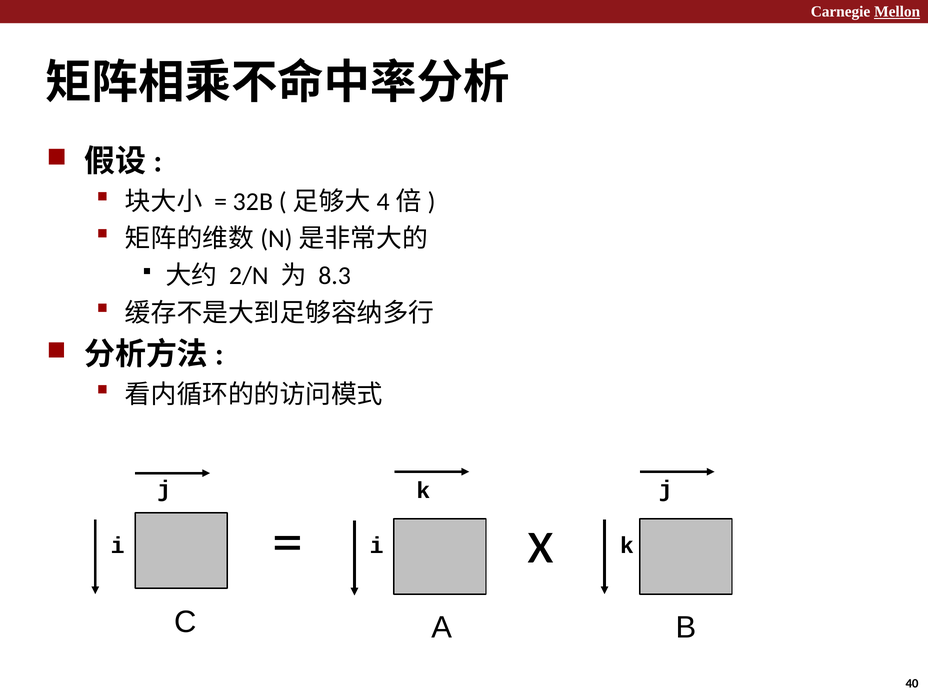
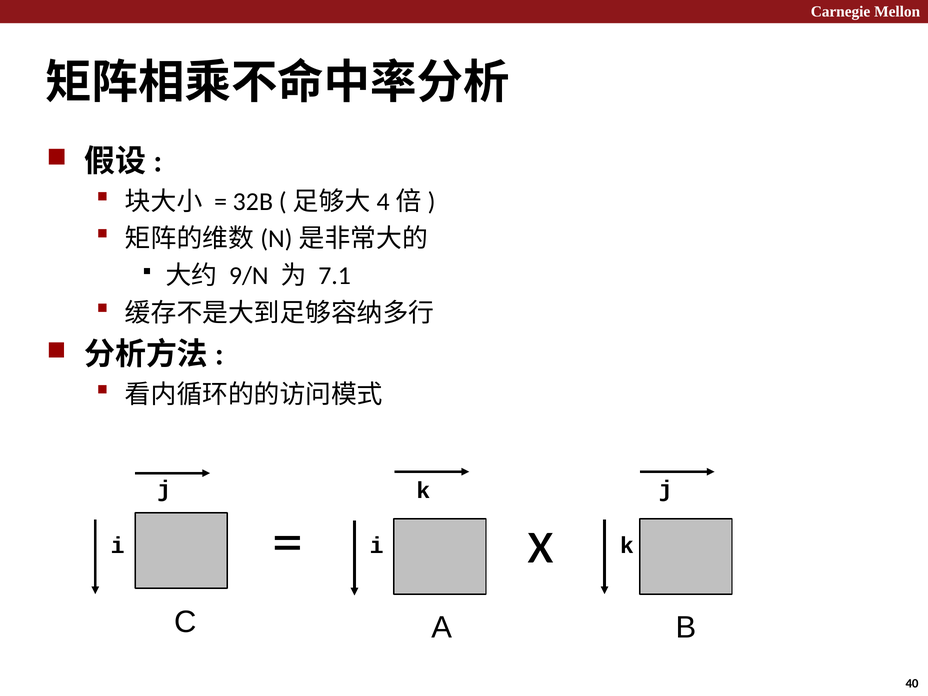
Mellon underline: present -> none
2/N: 2/N -> 9/N
8.3: 8.3 -> 7.1
